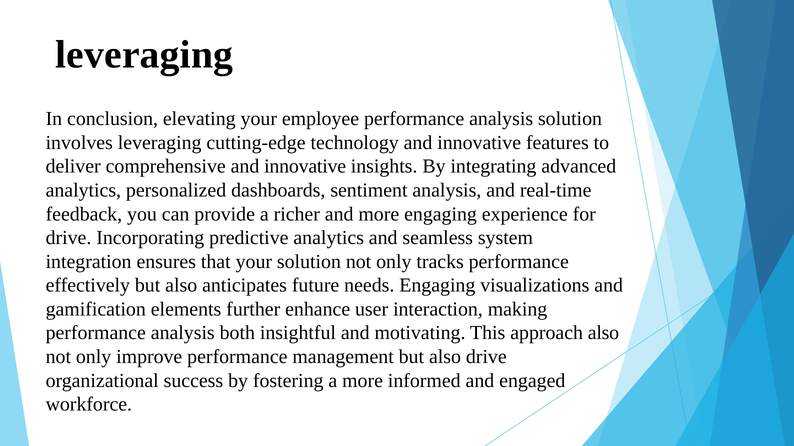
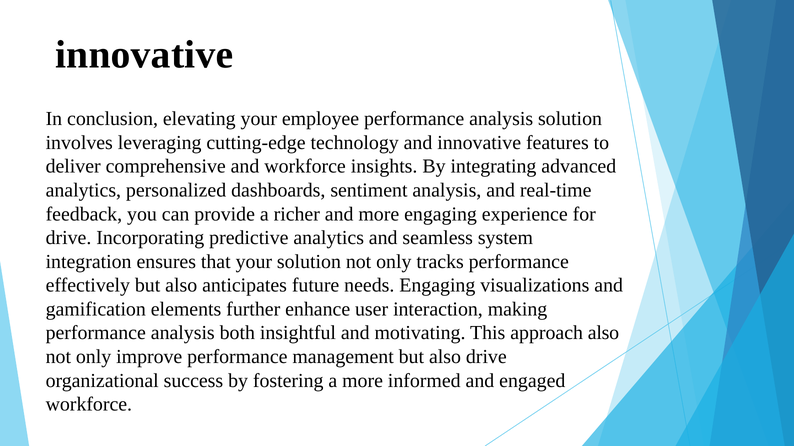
leveraging at (144, 55): leveraging -> innovative
comprehensive and innovative: innovative -> workforce
